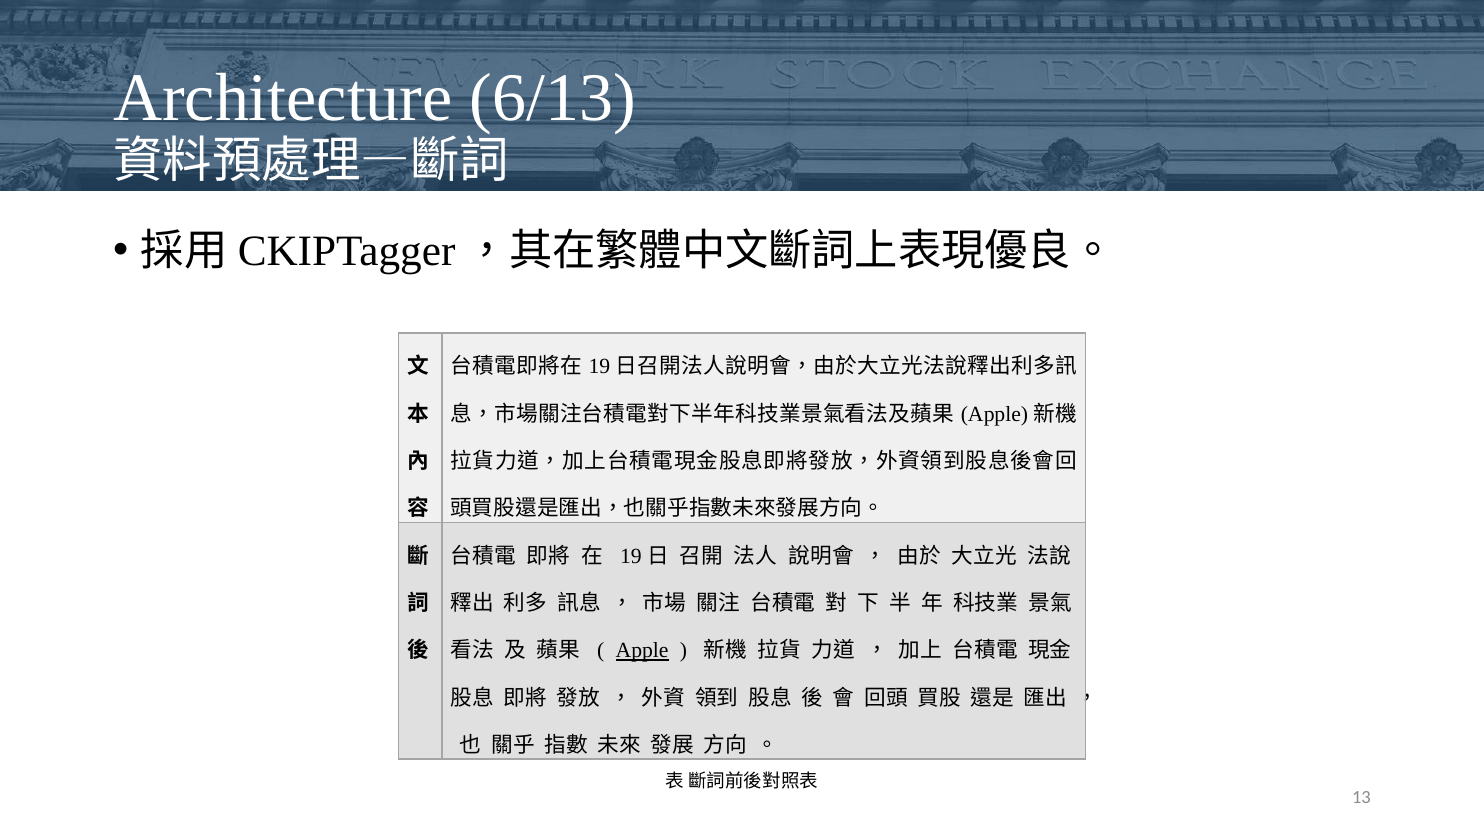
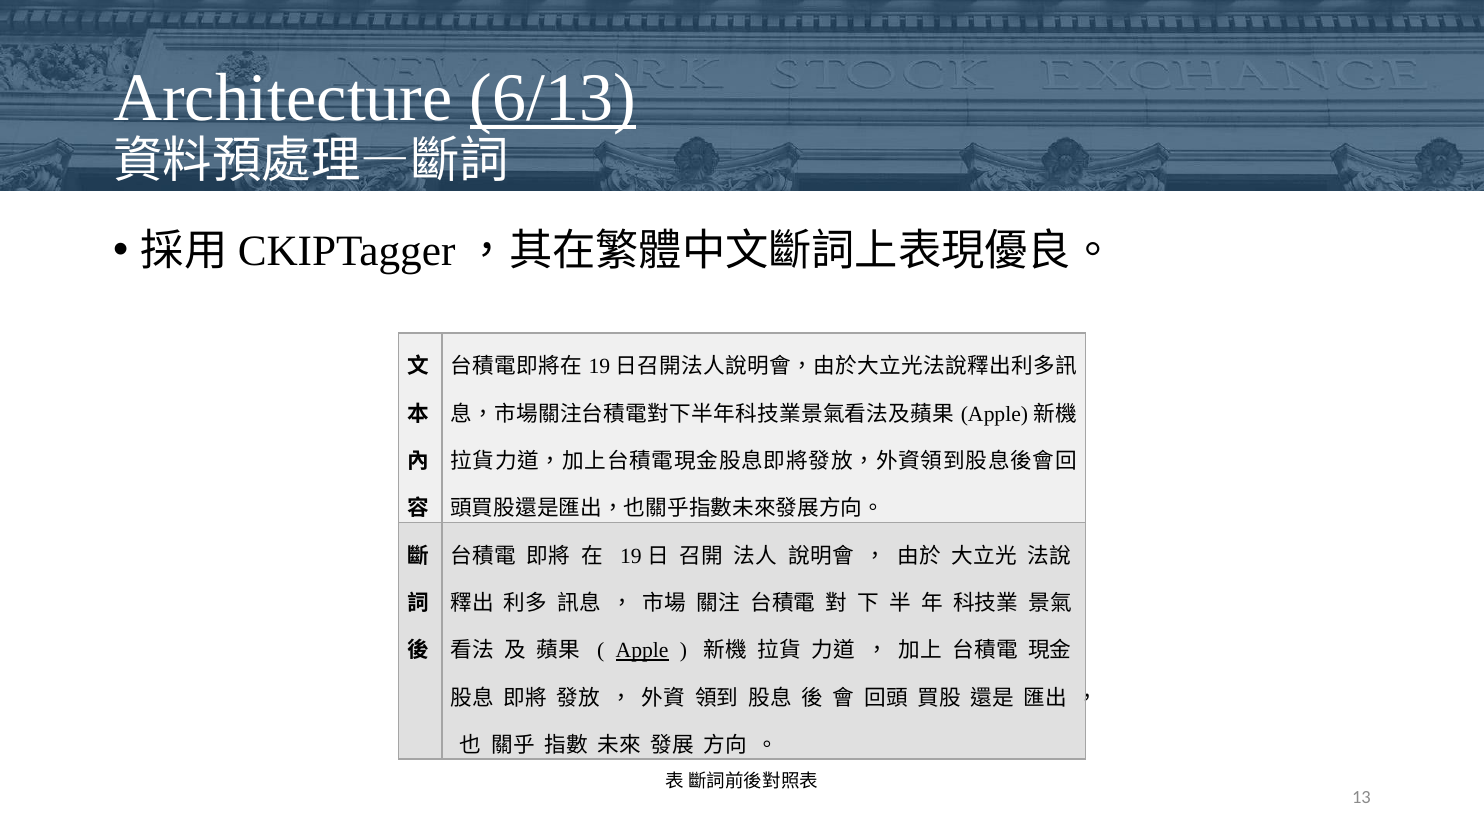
6/13 underline: none -> present
